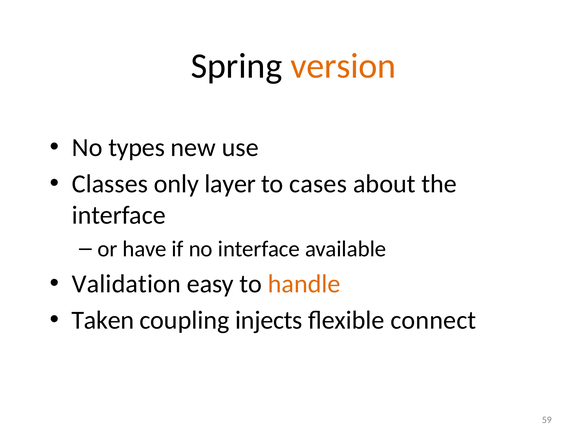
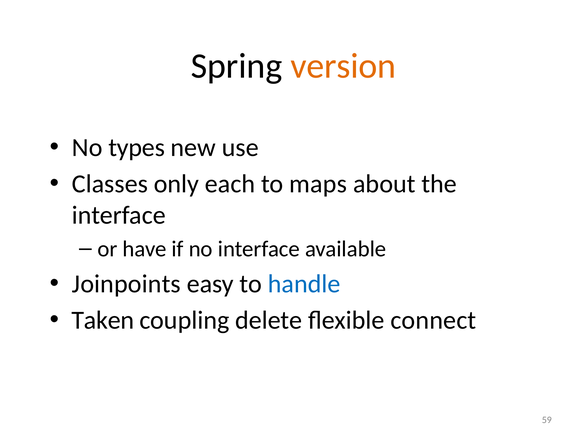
layer: layer -> each
cases: cases -> maps
Validation: Validation -> Joinpoints
handle colour: orange -> blue
injects: injects -> delete
